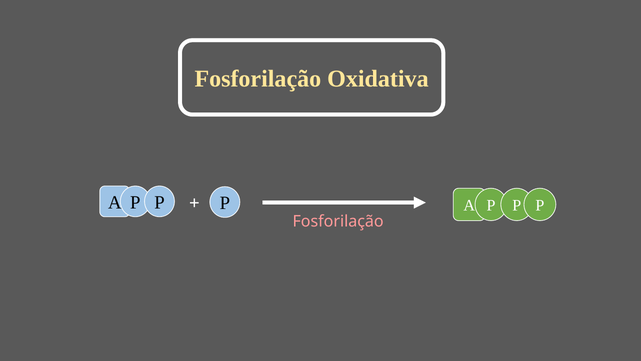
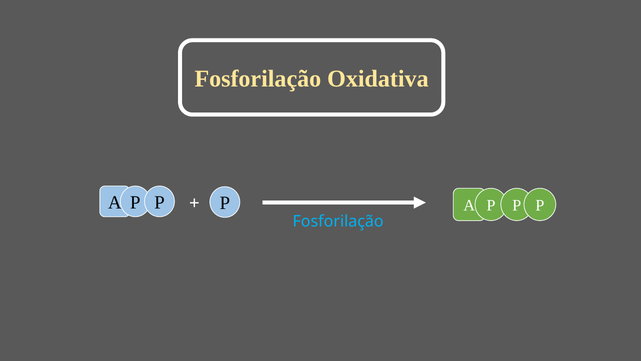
Fosforilação at (338, 221) colour: pink -> light blue
